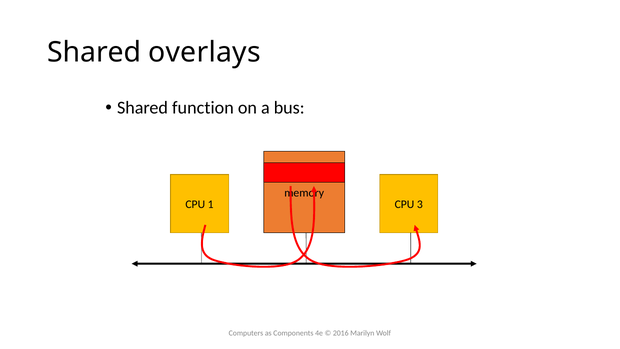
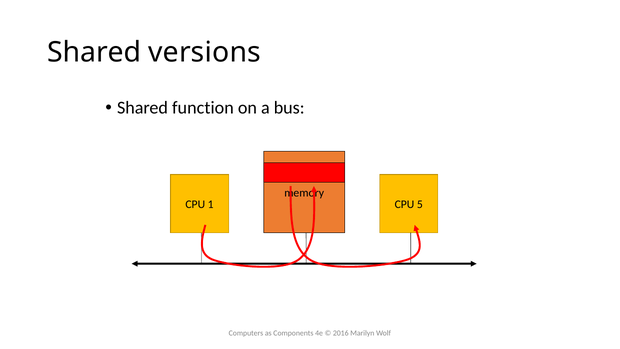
overlays: overlays -> versions
3: 3 -> 5
